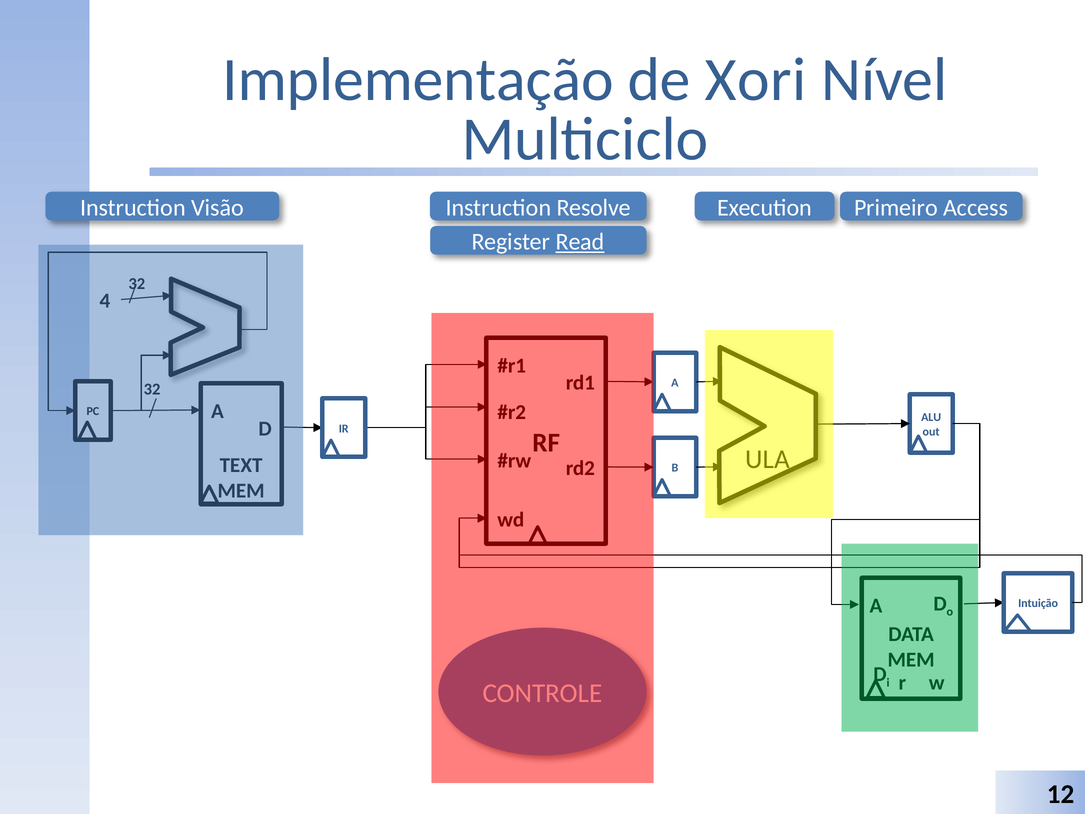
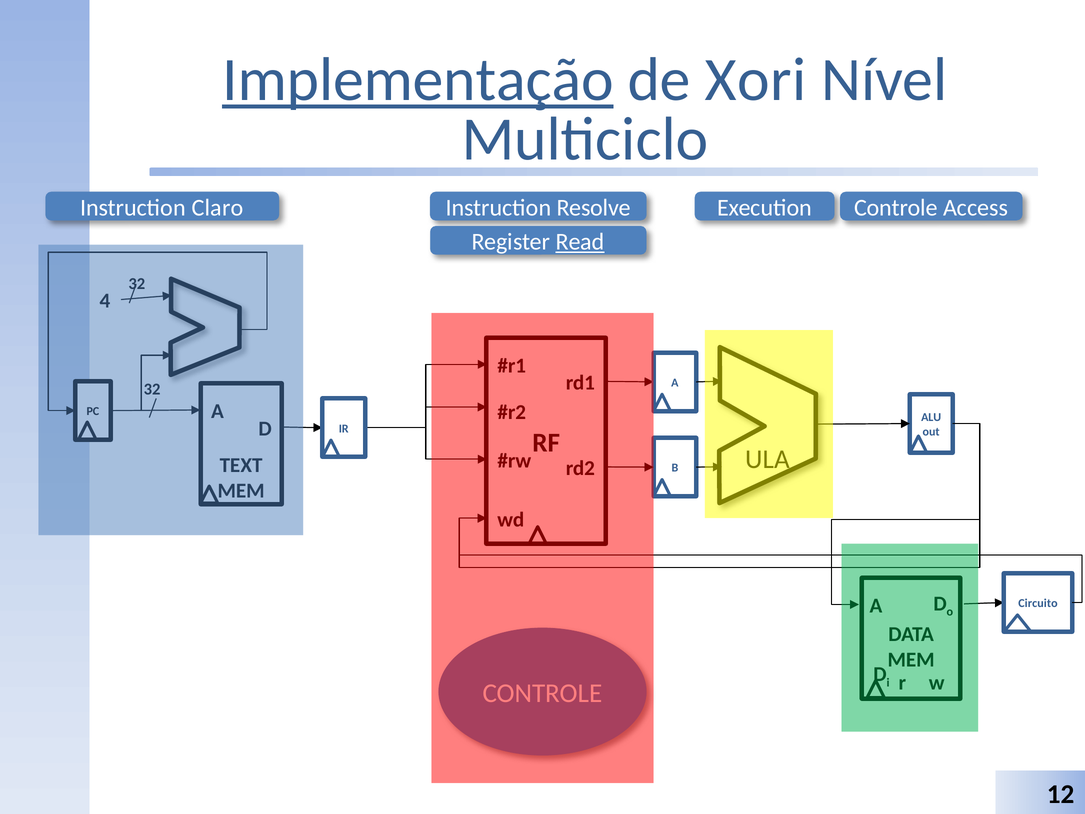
Implementação underline: none -> present
Visão: Visão -> Claro
Execution Primeiro: Primeiro -> Controle
Intuição: Intuição -> Circuito
